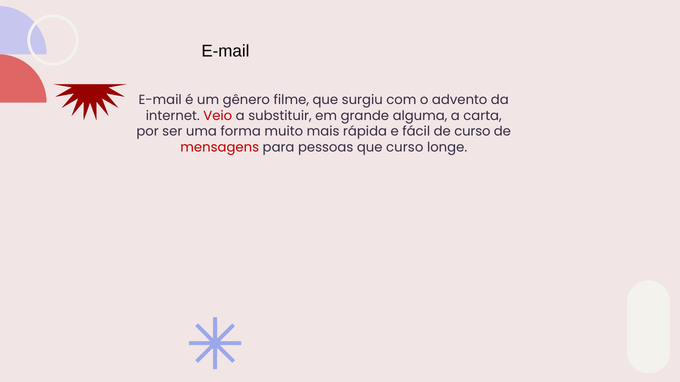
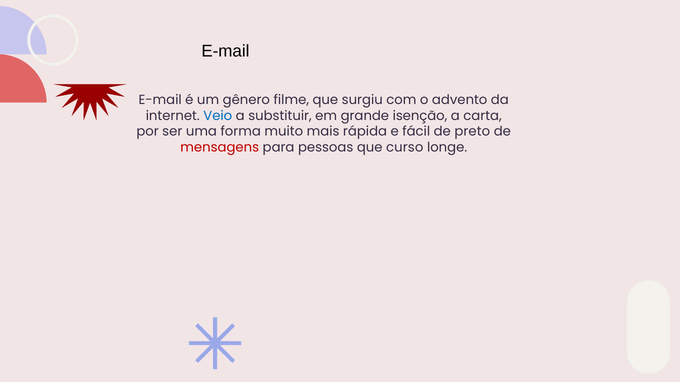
Veio colour: red -> blue
alguma: alguma -> isenção
de curso: curso -> preto
